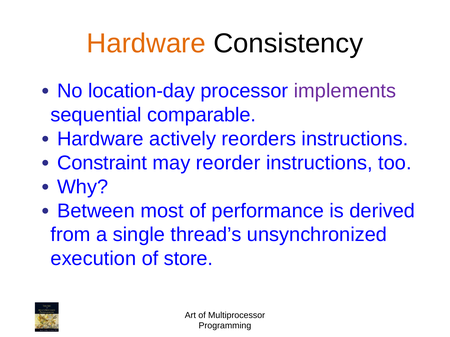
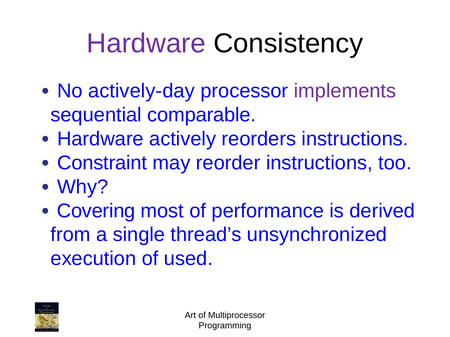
Hardware at (146, 44) colour: orange -> purple
location-day: location-day -> actively-day
Between: Between -> Covering
store: store -> used
